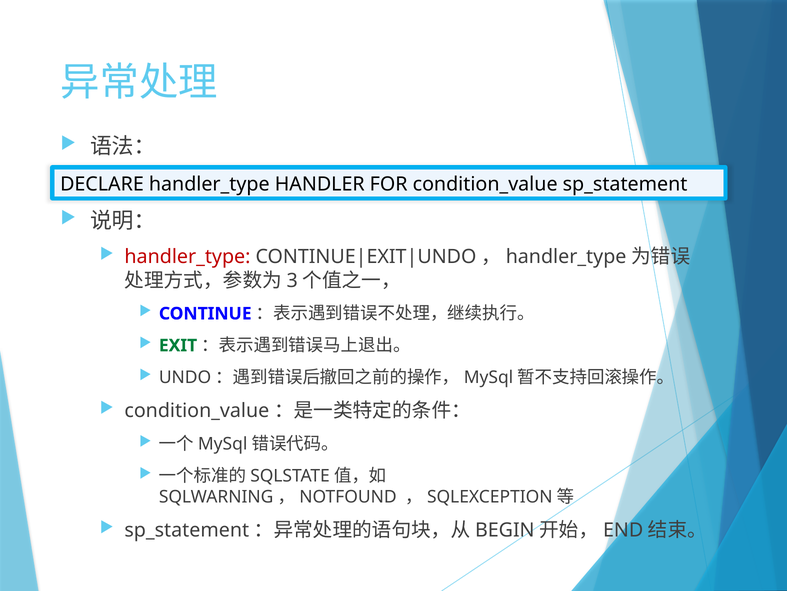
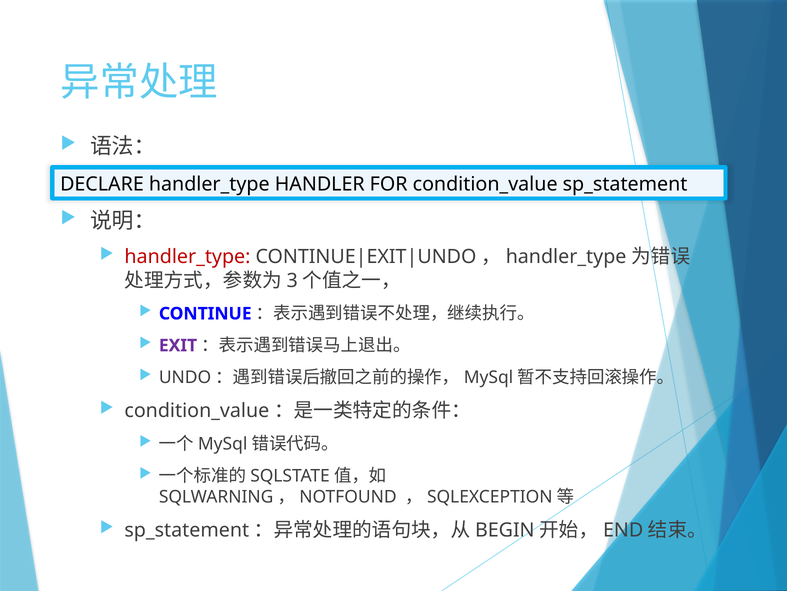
EXIT colour: green -> purple
